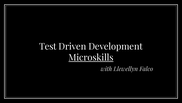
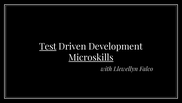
Test underline: none -> present
